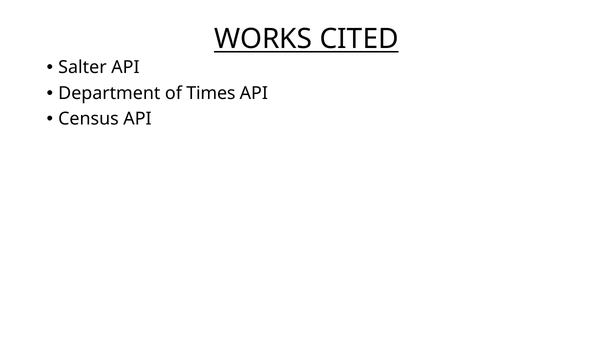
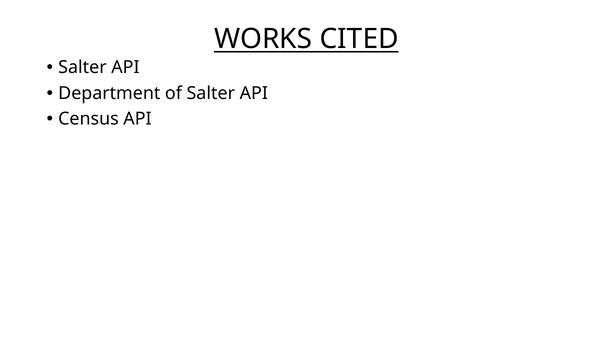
of Times: Times -> Salter
